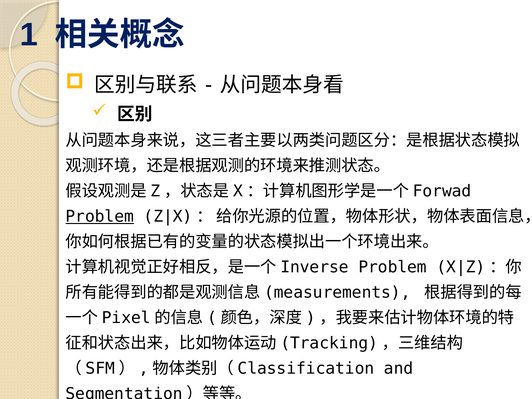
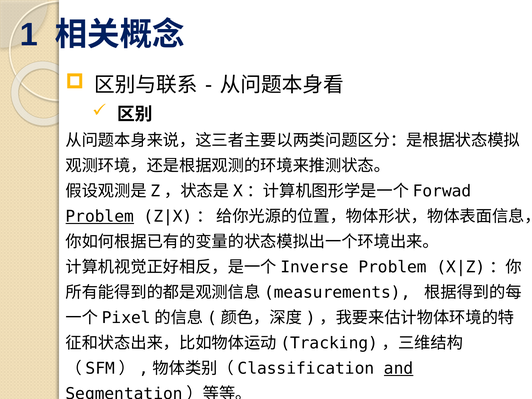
and underline: none -> present
